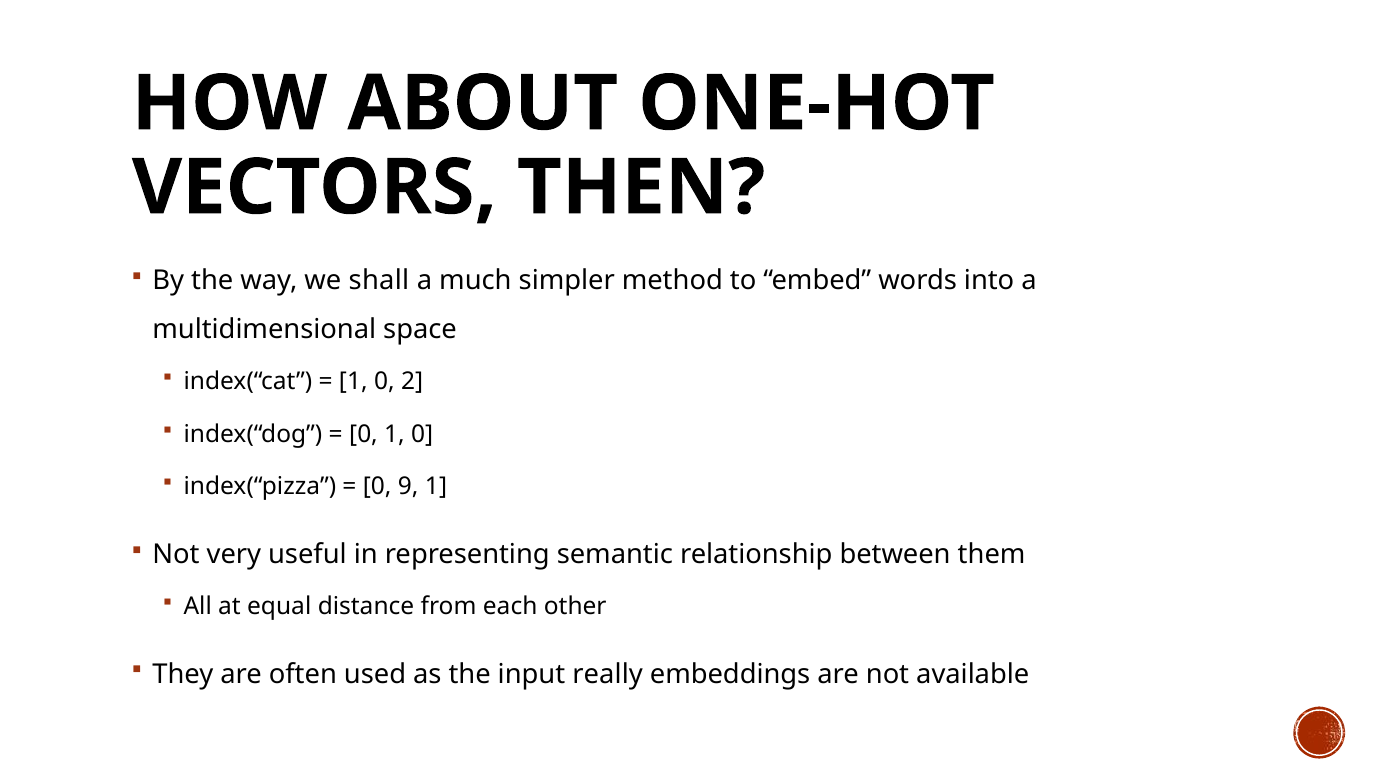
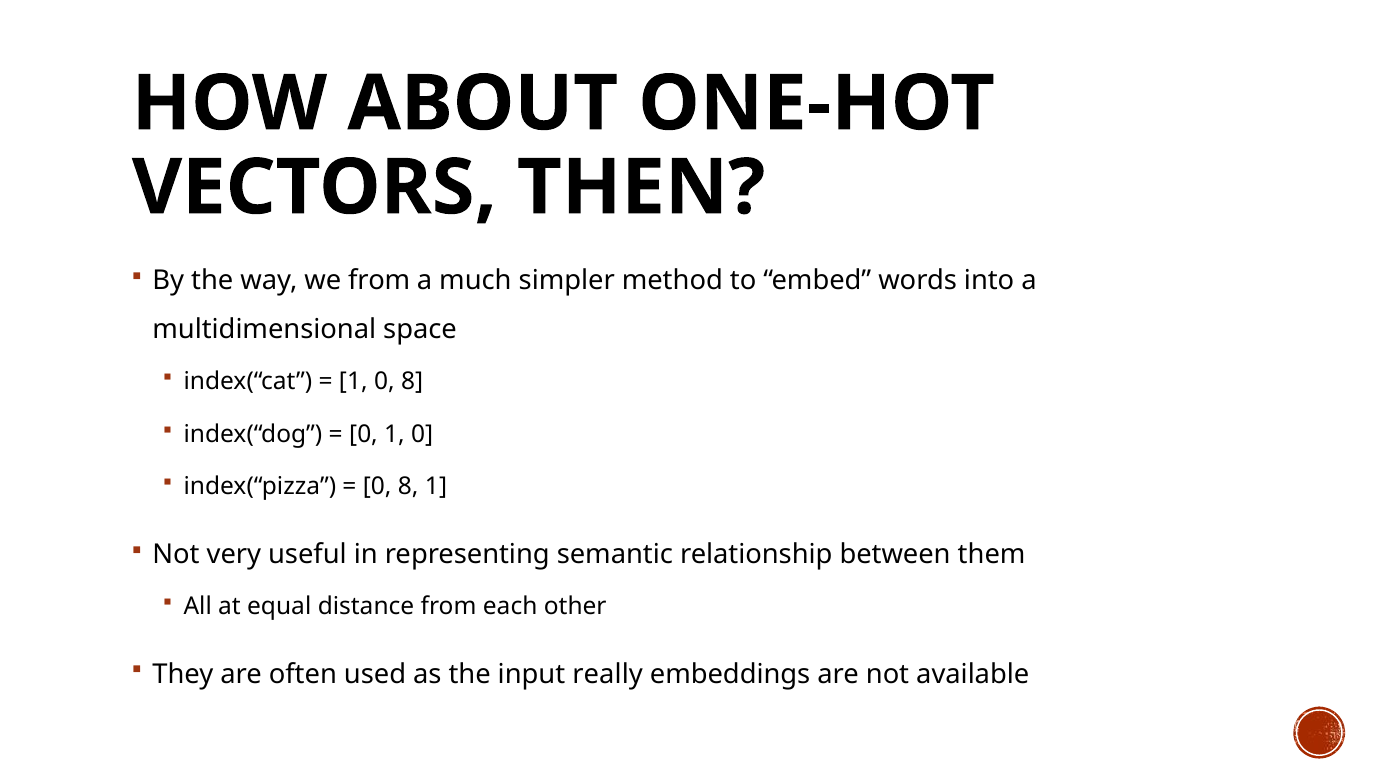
we shall: shall -> from
1 0 2: 2 -> 8
9 at (408, 487): 9 -> 8
